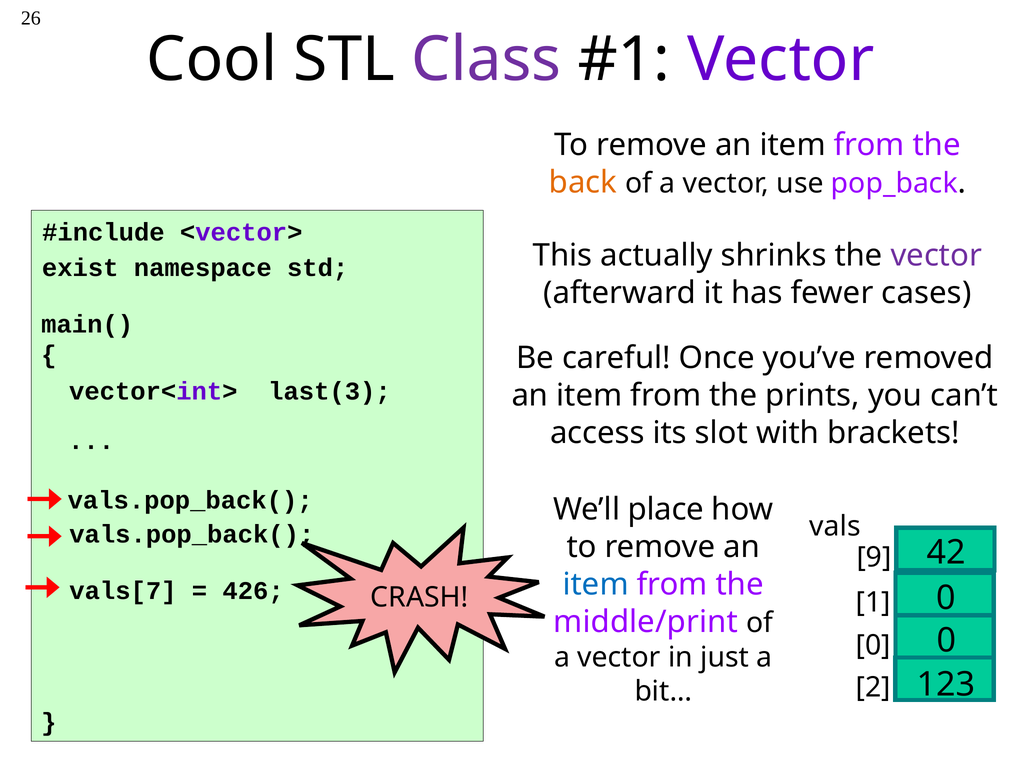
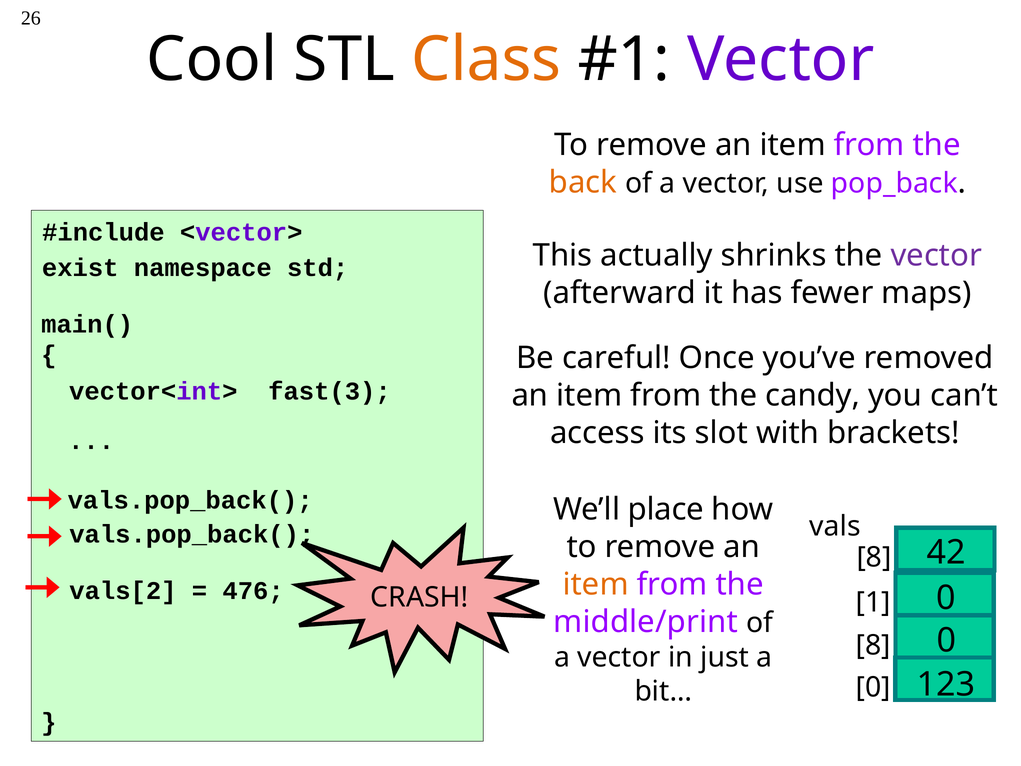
Class colour: purple -> orange
cases: cases -> maps
last(3: last(3 -> fast(3
prints: prints -> candy
9 at (874, 557): 9 -> 8
item at (596, 584) colour: blue -> orange
vals[7: vals[7 -> vals[2
426: 426 -> 476
0 at (873, 645): 0 -> 8
2 at (873, 687): 2 -> 0
